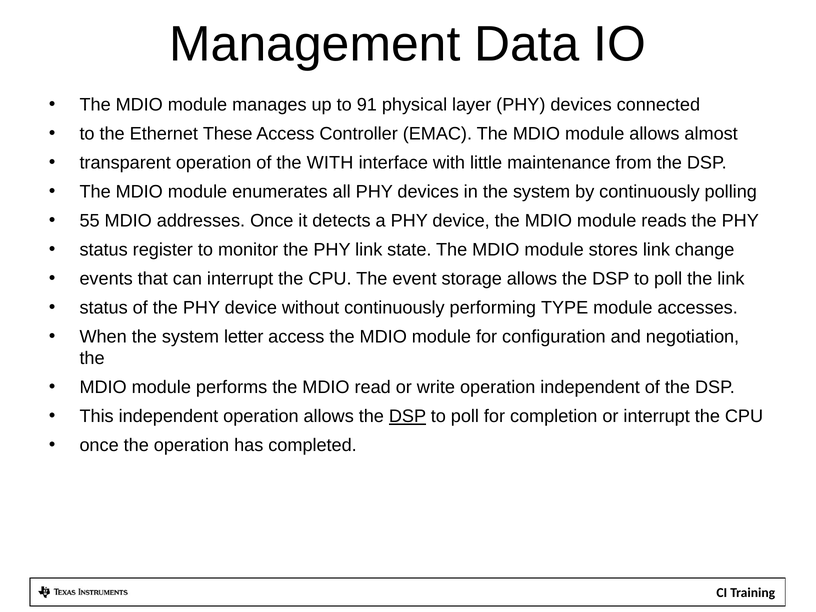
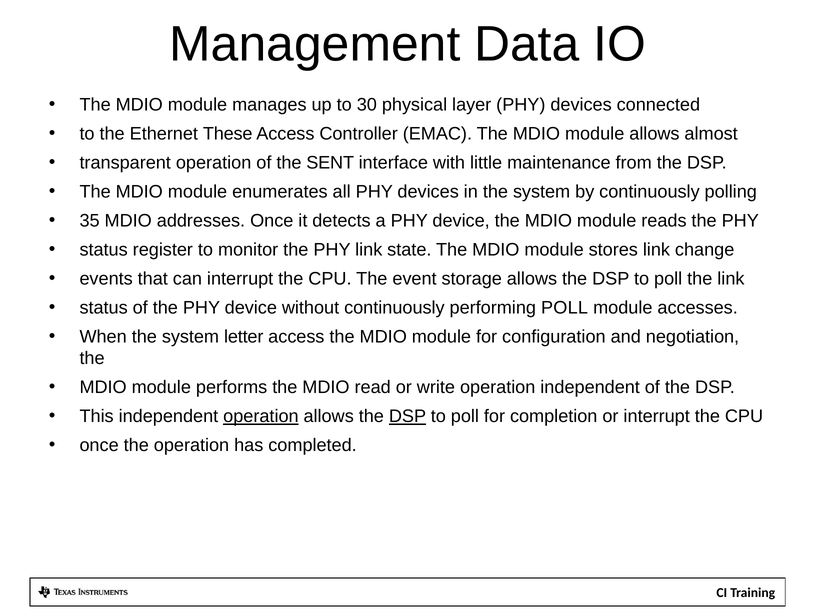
91: 91 -> 30
the WITH: WITH -> SENT
55: 55 -> 35
performing TYPE: TYPE -> POLL
operation at (261, 416) underline: none -> present
